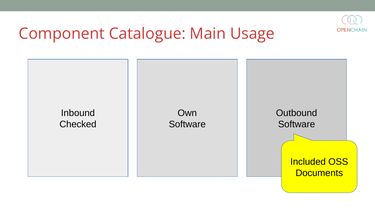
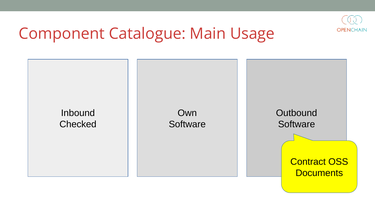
Included: Included -> Contract
